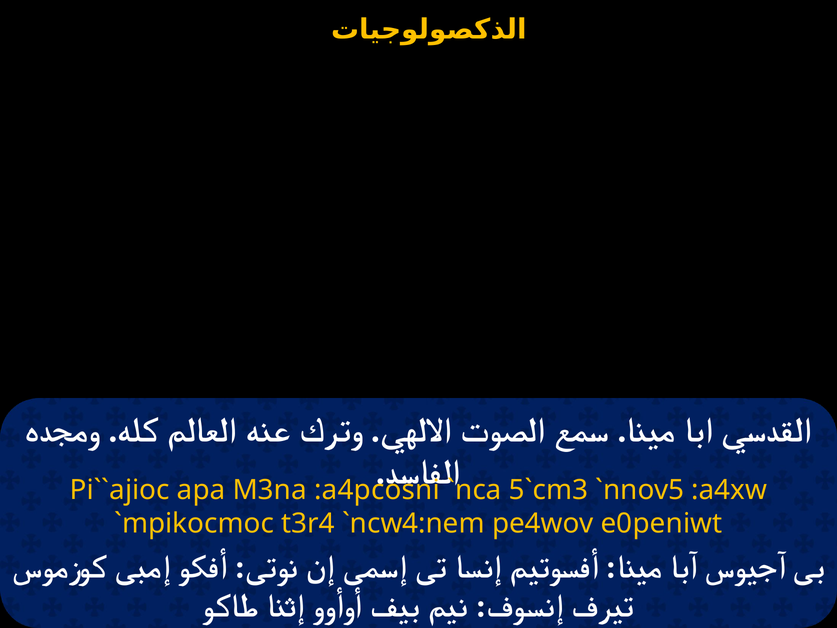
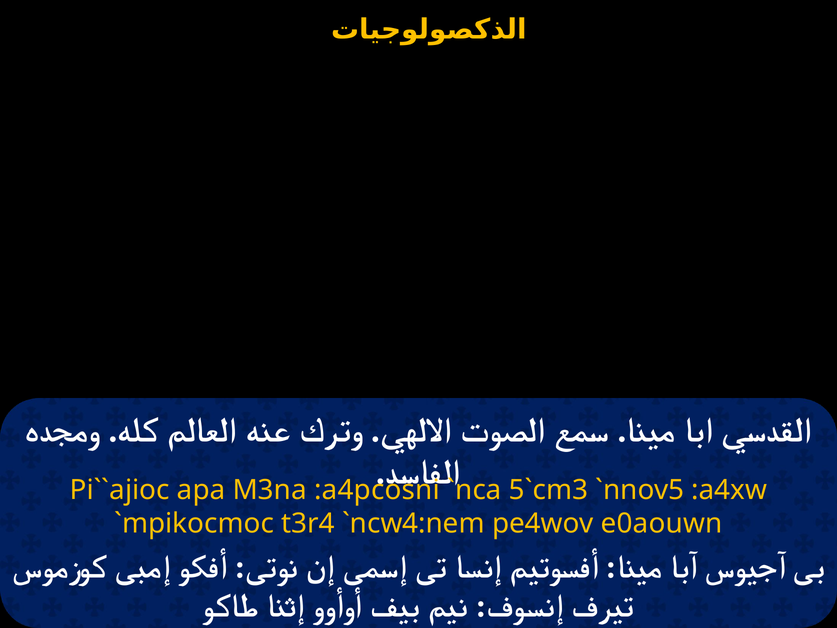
e0peniwt: e0peniwt -> e0aouwn
